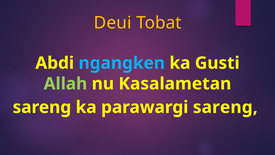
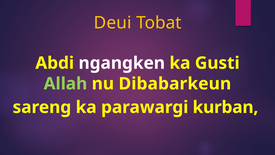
ngangken colour: light blue -> white
Kasalametan: Kasalametan -> Dibabarkeun
parawargi sareng: sareng -> kurban
